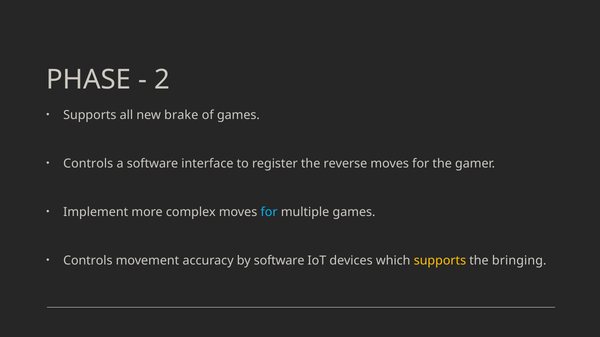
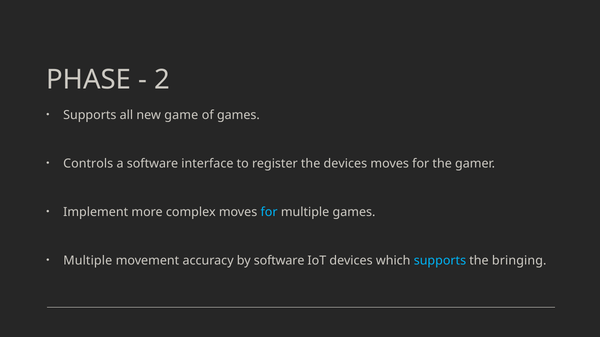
brake: brake -> game
the reverse: reverse -> devices
Controls at (88, 261): Controls -> Multiple
supports at (440, 261) colour: yellow -> light blue
